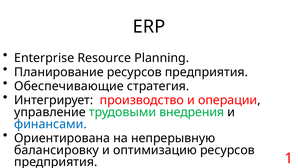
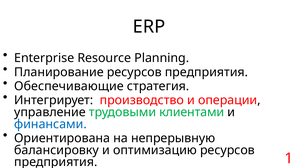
внедрения: внедрения -> клиентами
